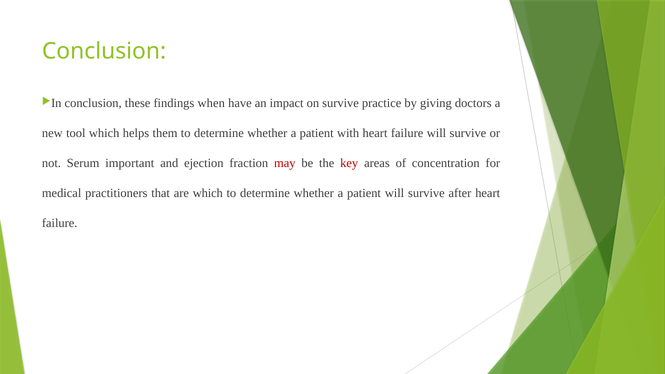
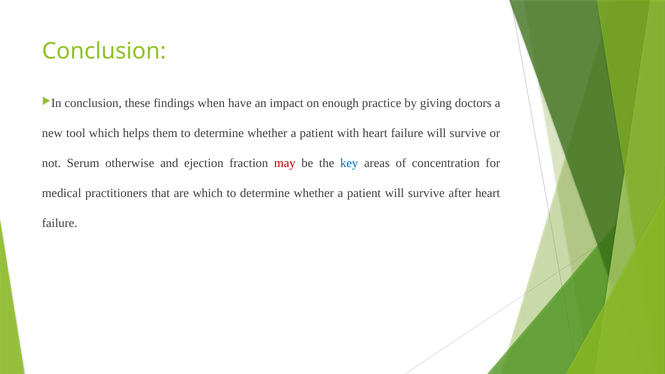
on survive: survive -> enough
important: important -> otherwise
key colour: red -> blue
